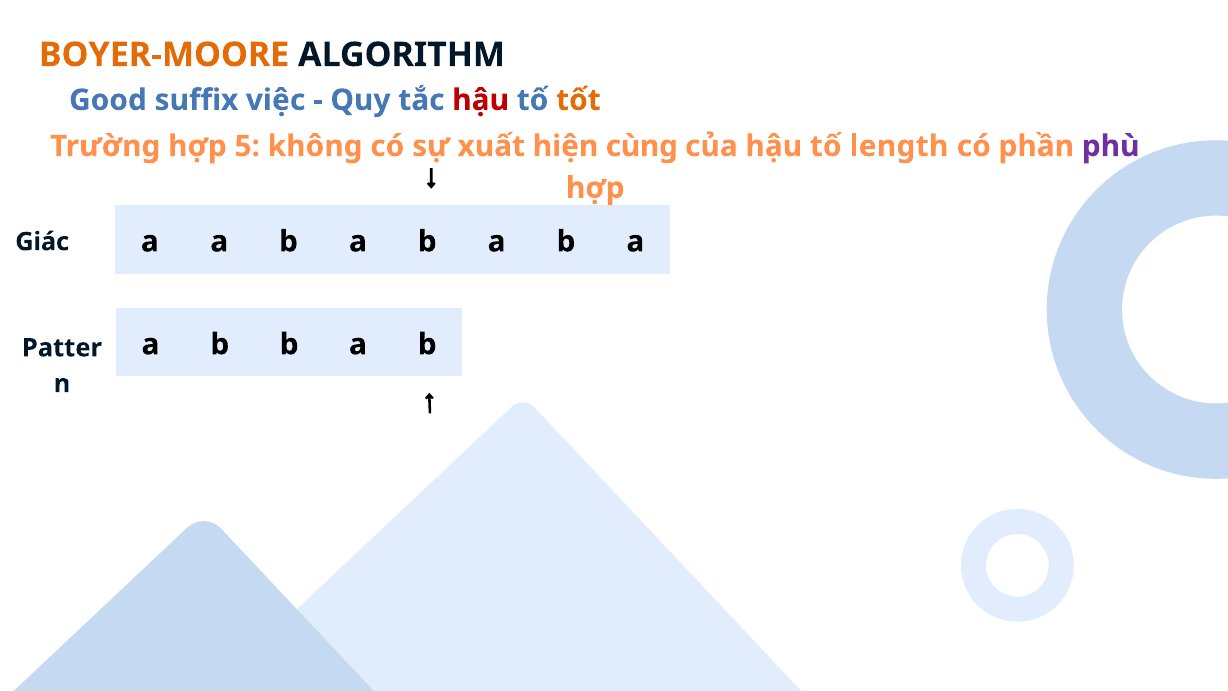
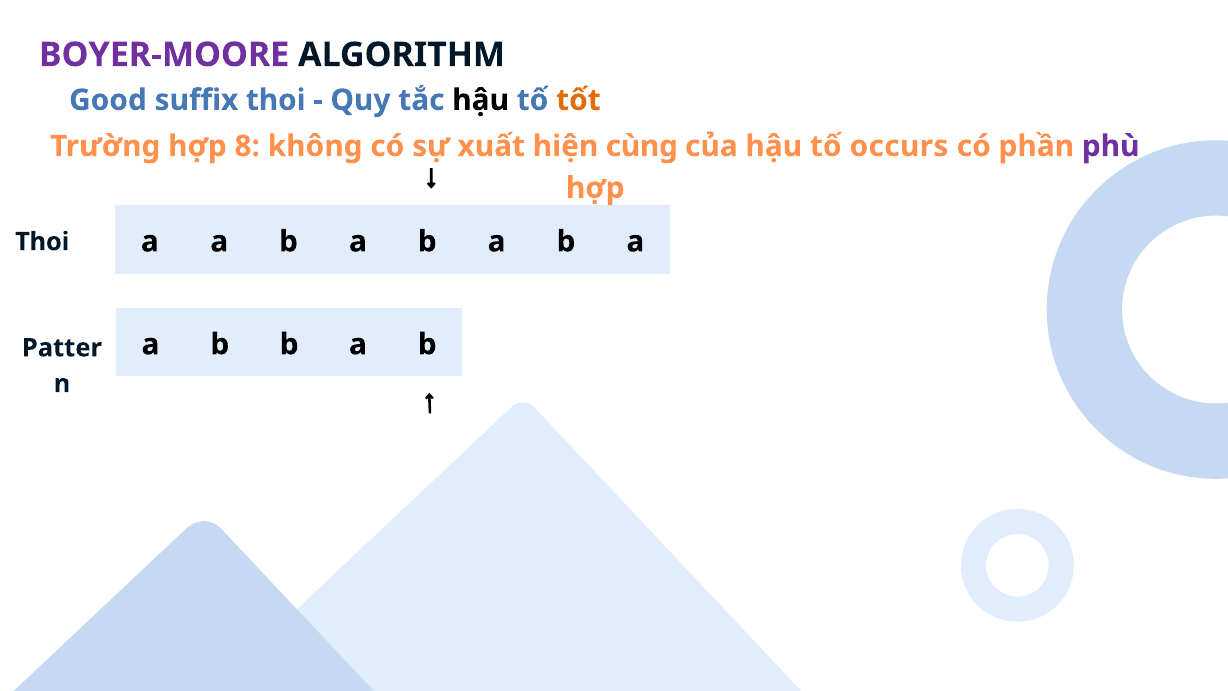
BOYER-MOORE colour: orange -> purple
suffix việc: việc -> thoi
hậu at (481, 100) colour: red -> black
5: 5 -> 8
length: length -> occurs
Giác at (42, 242): Giác -> Thoi
